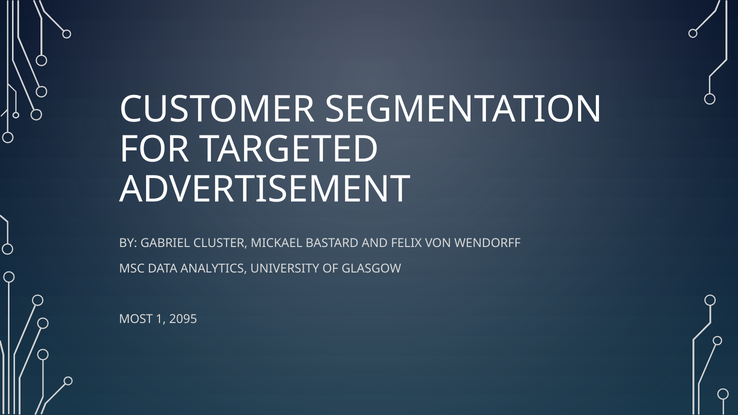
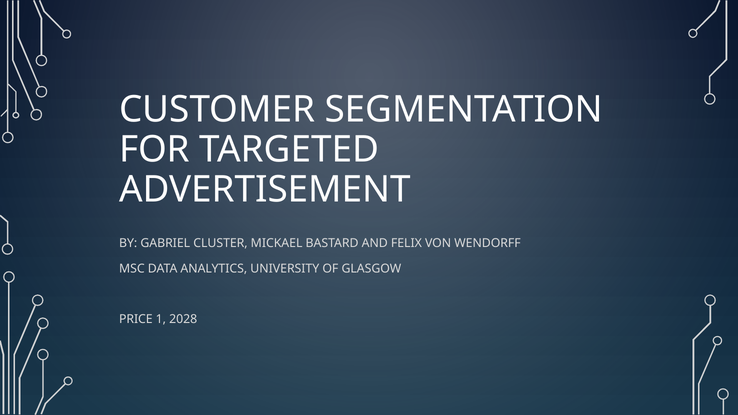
MOST: MOST -> PRICE
2095: 2095 -> 2028
